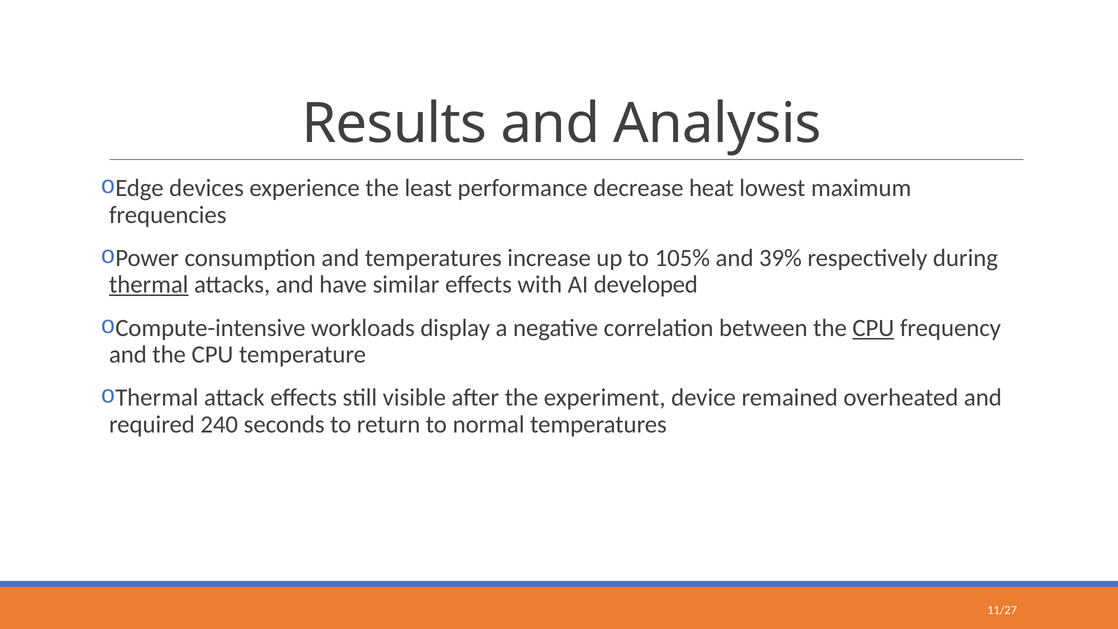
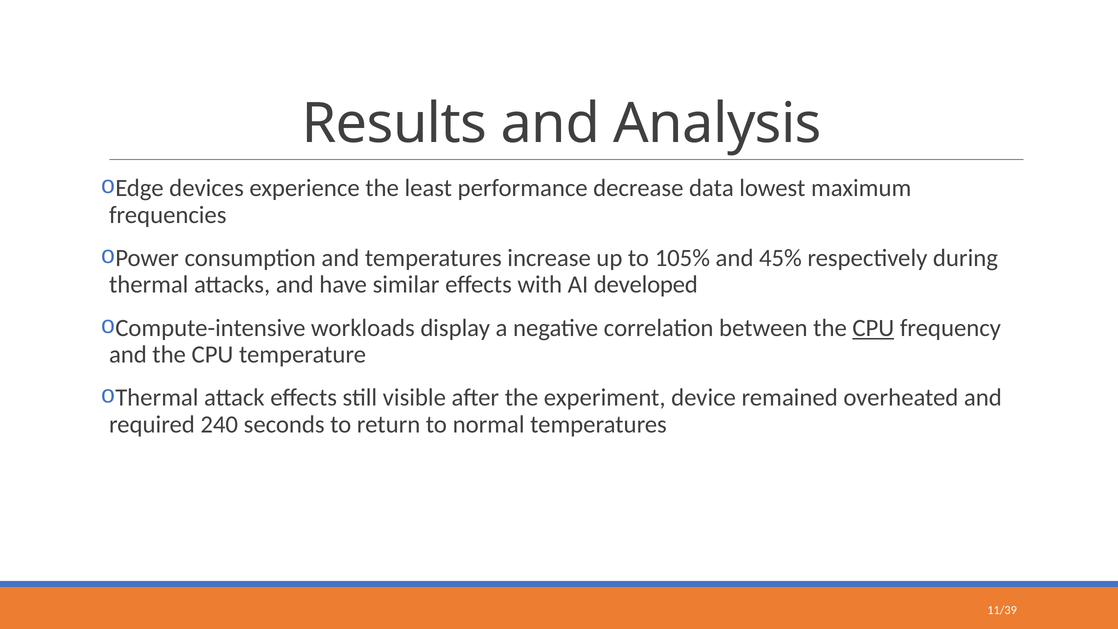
heat: heat -> data
39%: 39% -> 45%
thermal underline: present -> none
11/27: 11/27 -> 11/39
